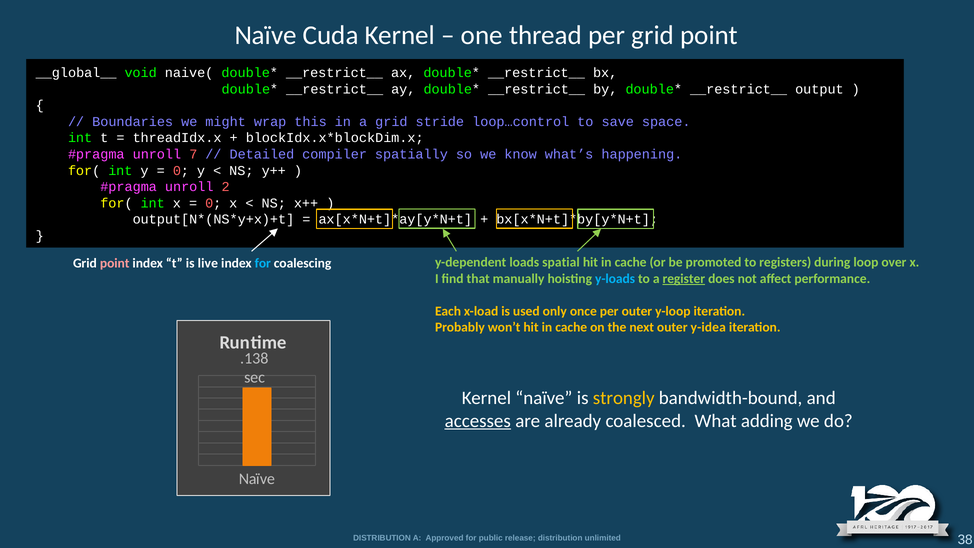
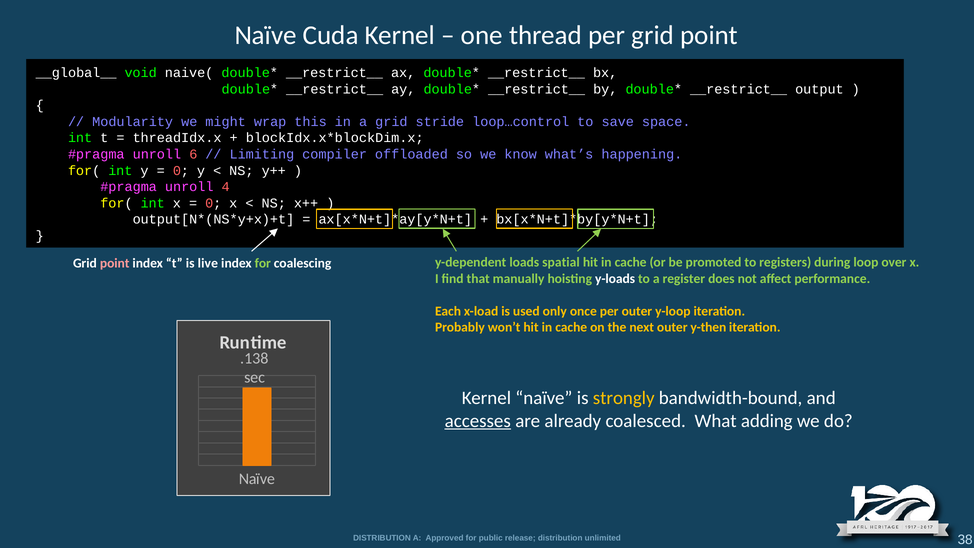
Boundaries: Boundaries -> Modularity
7: 7 -> 6
Detailed: Detailed -> Limiting
spatially: spatially -> offloaded
2: 2 -> 4
for at (263, 263) colour: light blue -> light green
y-loads colour: light blue -> white
register underline: present -> none
y-idea: y-idea -> y-then
